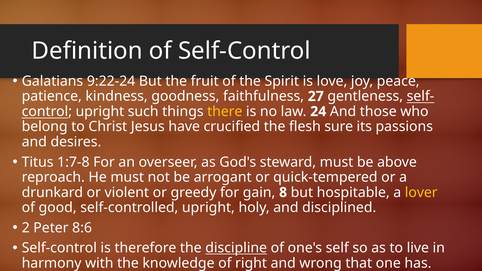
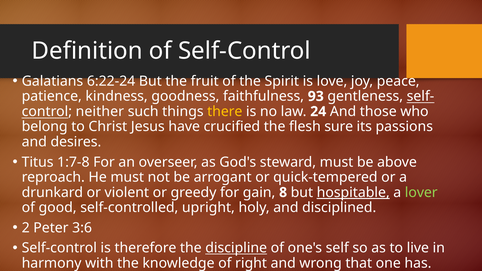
9:22-24: 9:22-24 -> 6:22-24
27: 27 -> 93
upright at (100, 112): upright -> neither
hospitable underline: none -> present
lover colour: yellow -> light green
8:6: 8:6 -> 3:6
